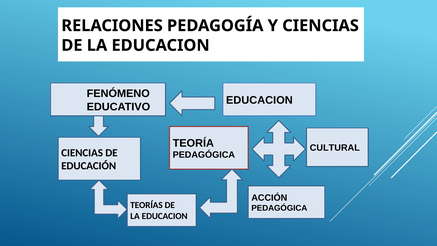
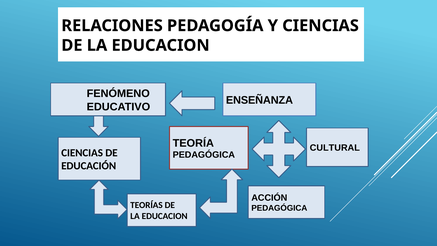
EDUCACION at (259, 100): EDUCACION -> ENSEÑANZA
